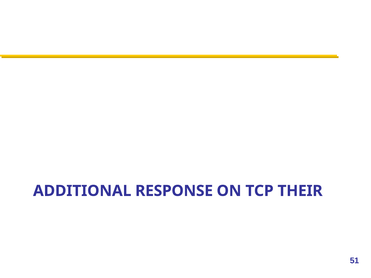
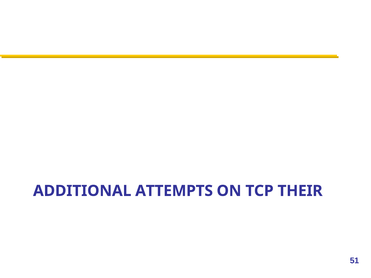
RESPONSE: RESPONSE -> ATTEMPTS
